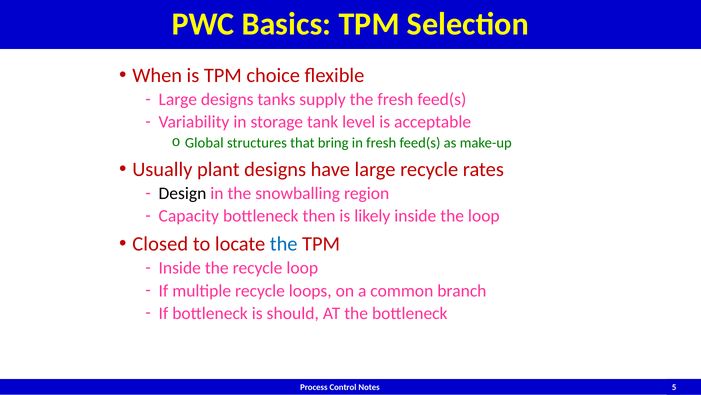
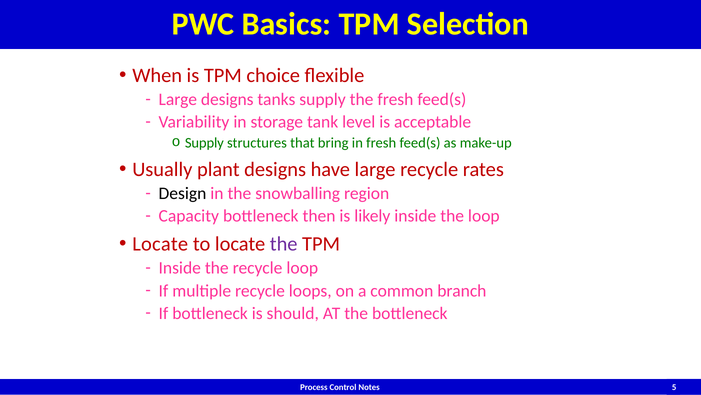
Global at (204, 143): Global -> Supply
Closed at (160, 244): Closed -> Locate
the at (284, 244) colour: blue -> purple
